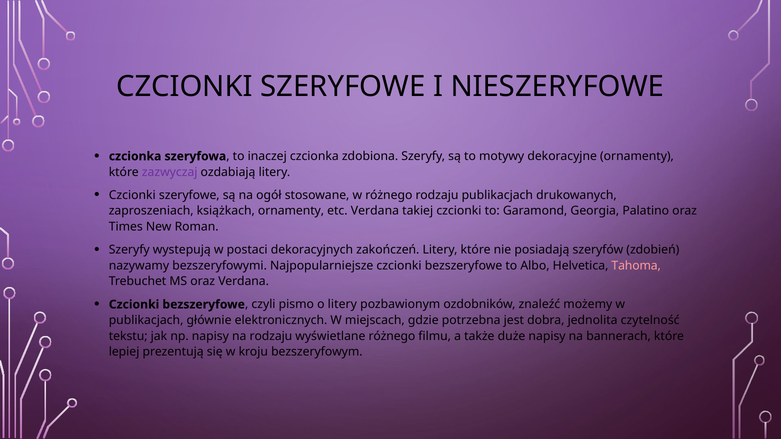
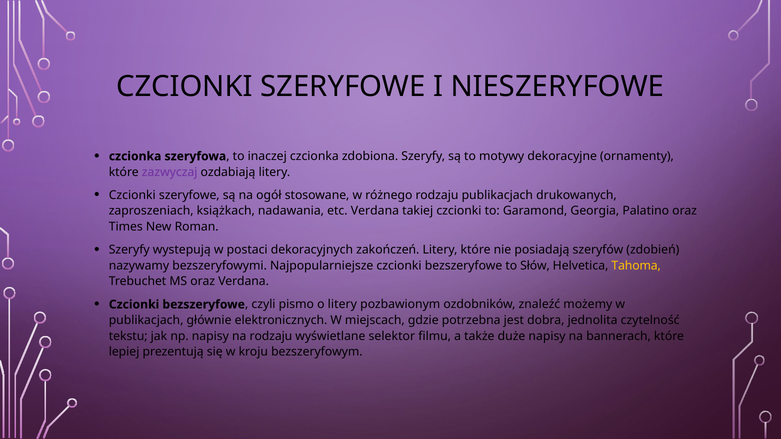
książkach ornamenty: ornamenty -> nadawania
Albo: Albo -> Słów
Tahoma colour: pink -> yellow
wyświetlane różnego: różnego -> selektor
